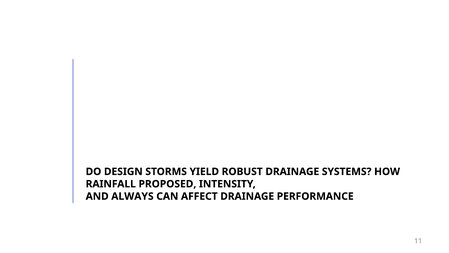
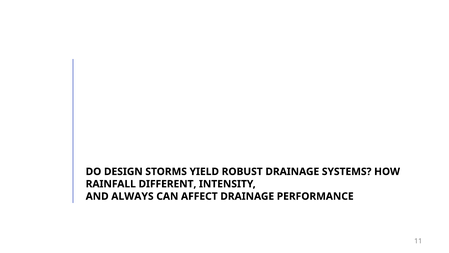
PROPOSED: PROPOSED -> DIFFERENT
